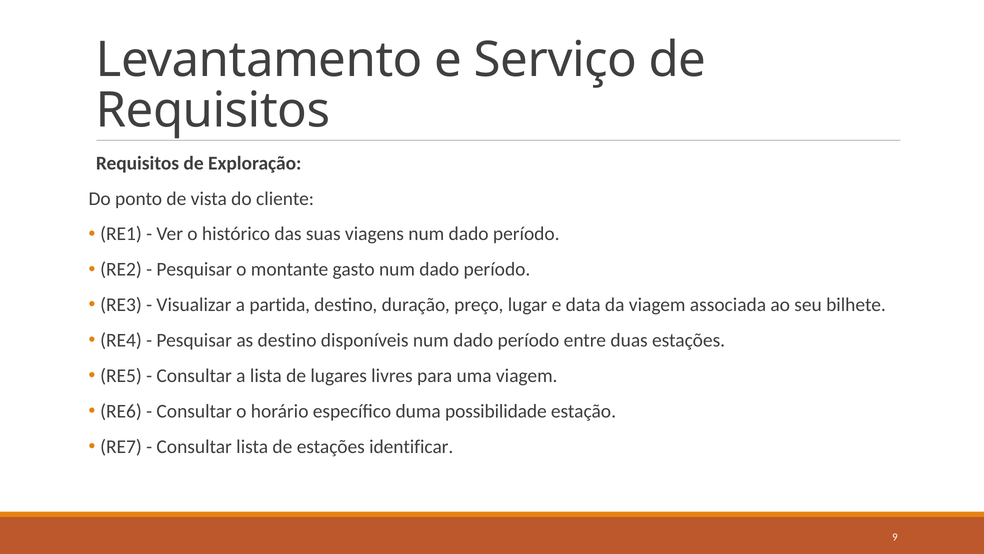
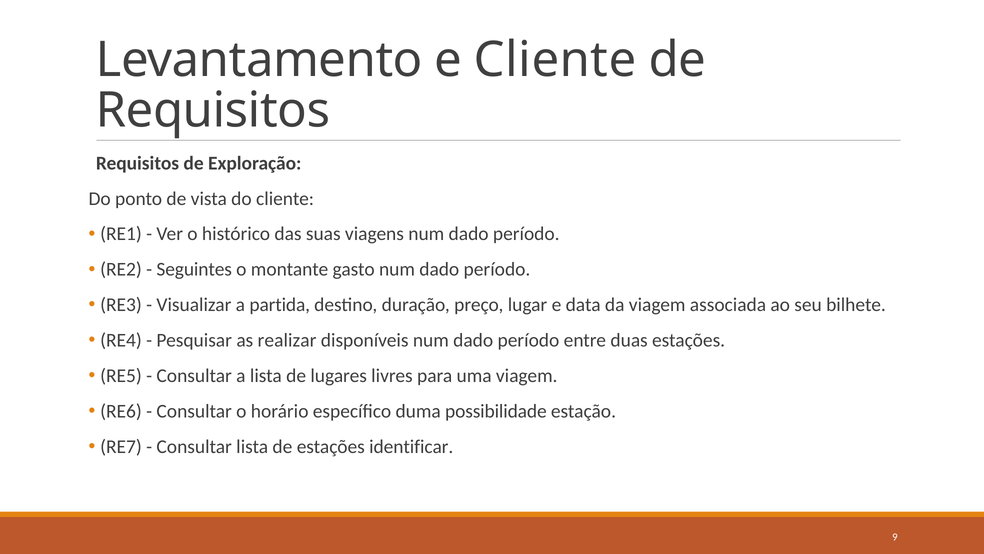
e Serviço: Serviço -> Cliente
Pesquisar at (194, 269): Pesquisar -> Seguintes
as destino: destino -> realizar
